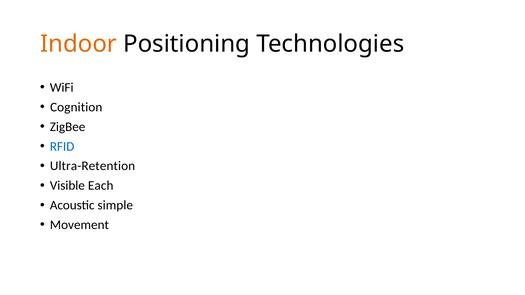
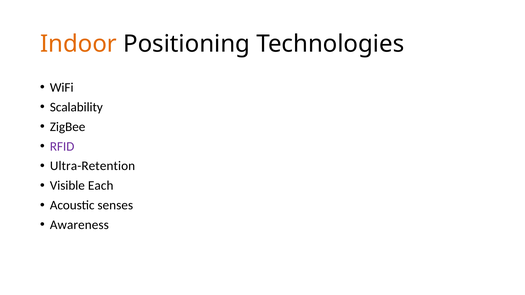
Cognition: Cognition -> Scalability
RFID colour: blue -> purple
simple: simple -> senses
Movement: Movement -> Awareness
